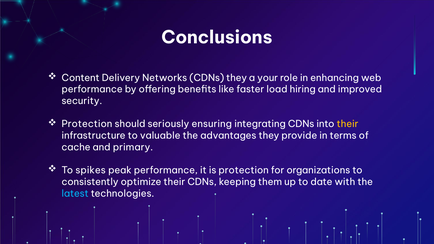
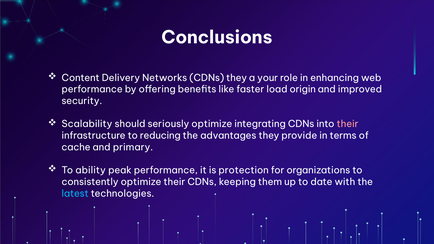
hiring: hiring -> origin
Protection at (87, 124): Protection -> Scalability
seriously ensuring: ensuring -> optimize
their at (348, 124) colour: yellow -> pink
valuable: valuable -> reducing
spikes: spikes -> ability
